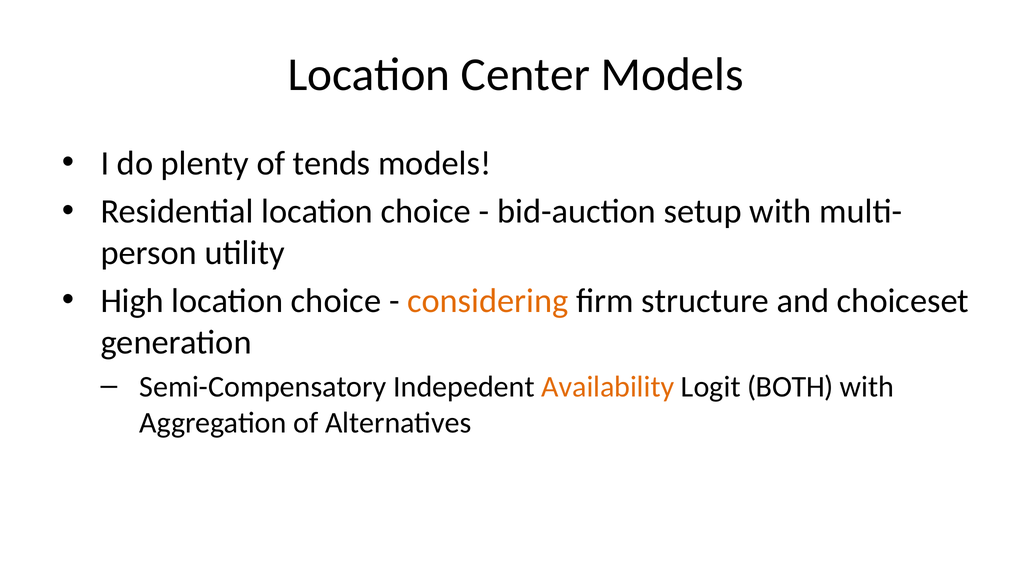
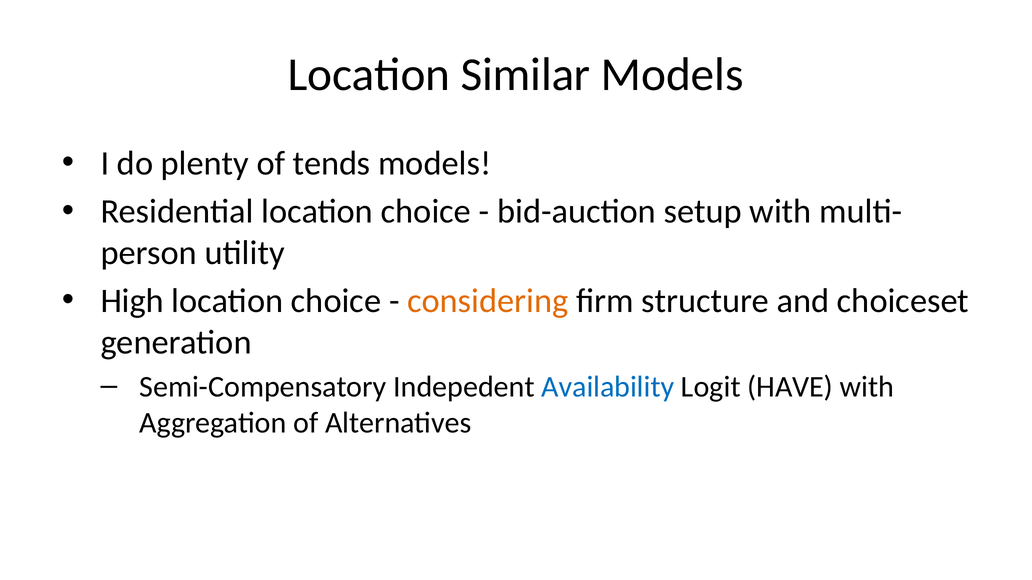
Center: Center -> Similar
Availability colour: orange -> blue
BOTH: BOTH -> HAVE
